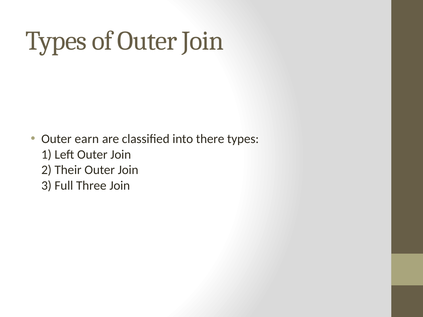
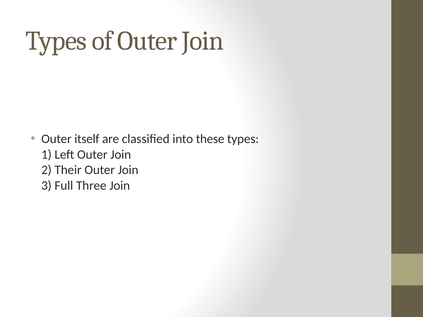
earn: earn -> itself
there: there -> these
